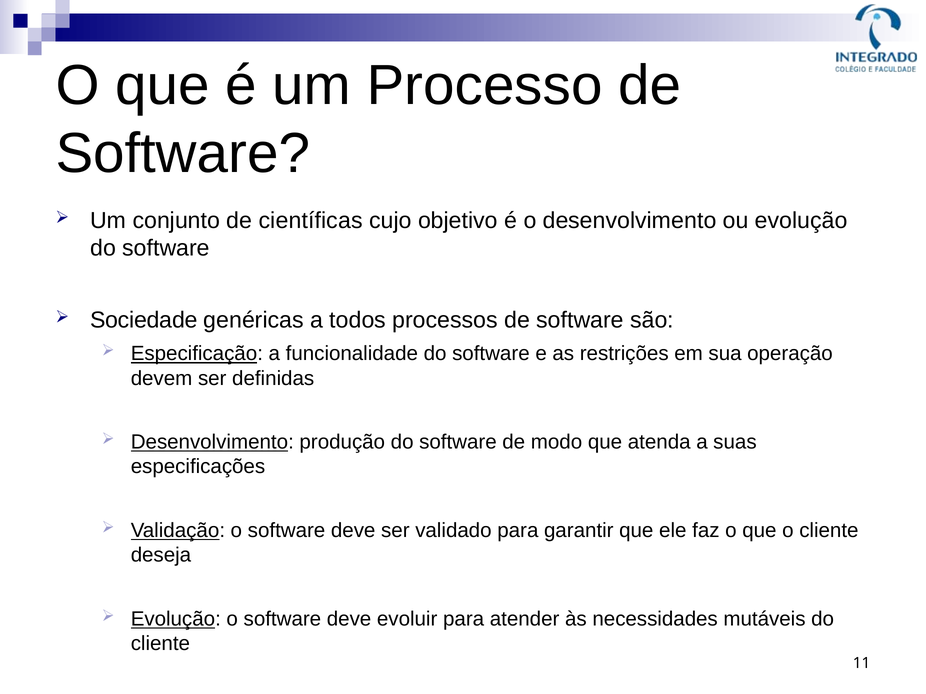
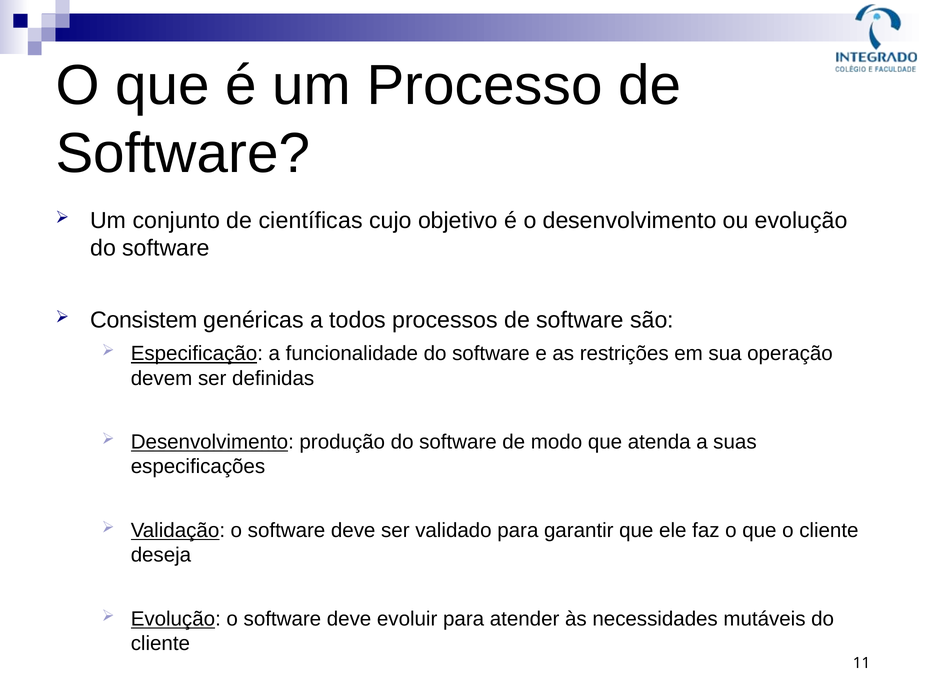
Sociedade: Sociedade -> Consistem
